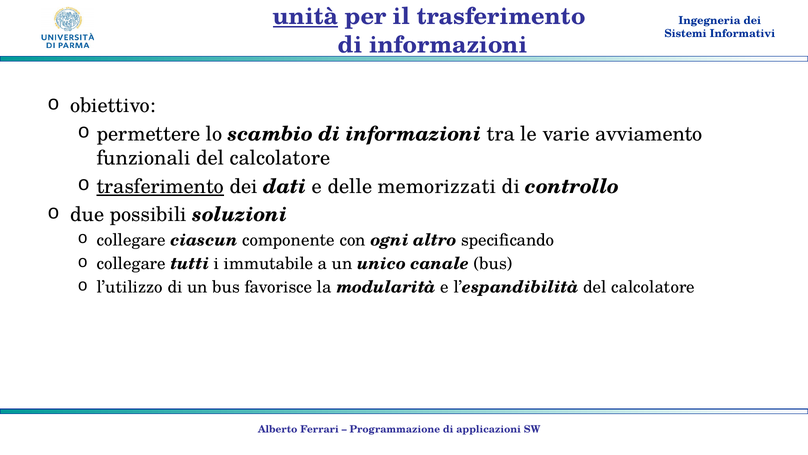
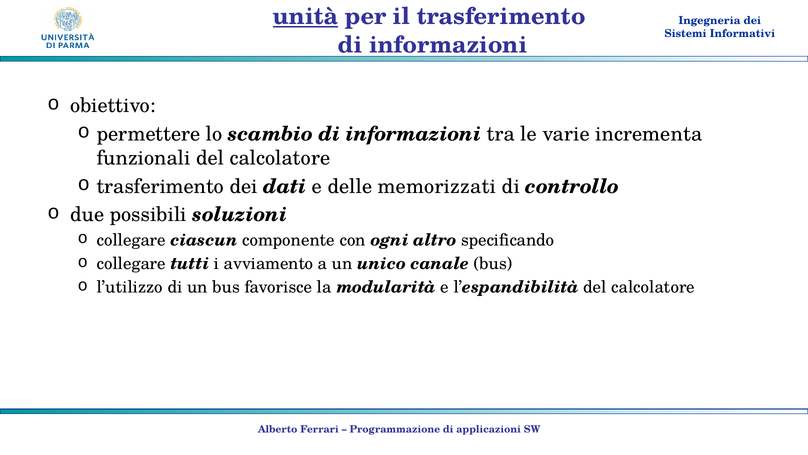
avviamento: avviamento -> incrementa
trasferimento at (160, 186) underline: present -> none
immutabile: immutabile -> avviamento
